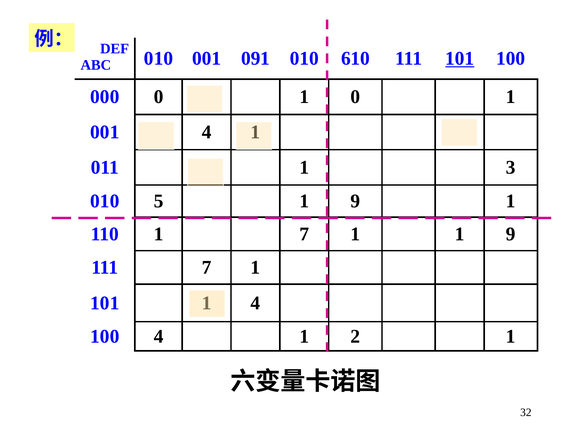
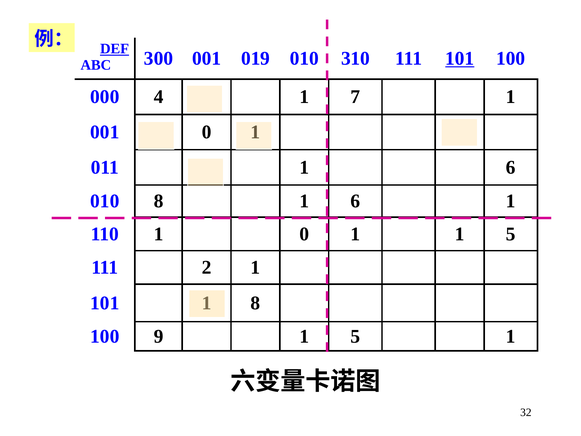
DEF underline: none -> present
ABC 010: 010 -> 300
091: 091 -> 019
610: 610 -> 310
000 0: 0 -> 4
1 0: 0 -> 7
001 4: 4 -> 0
011 1 3: 3 -> 6
010 5: 5 -> 8
9 at (355, 201): 9 -> 6
1 7: 7 -> 0
1 1 9: 9 -> 5
111 7: 7 -> 2
4 at (255, 303): 4 -> 8
100 4: 4 -> 9
2 at (355, 336): 2 -> 5
